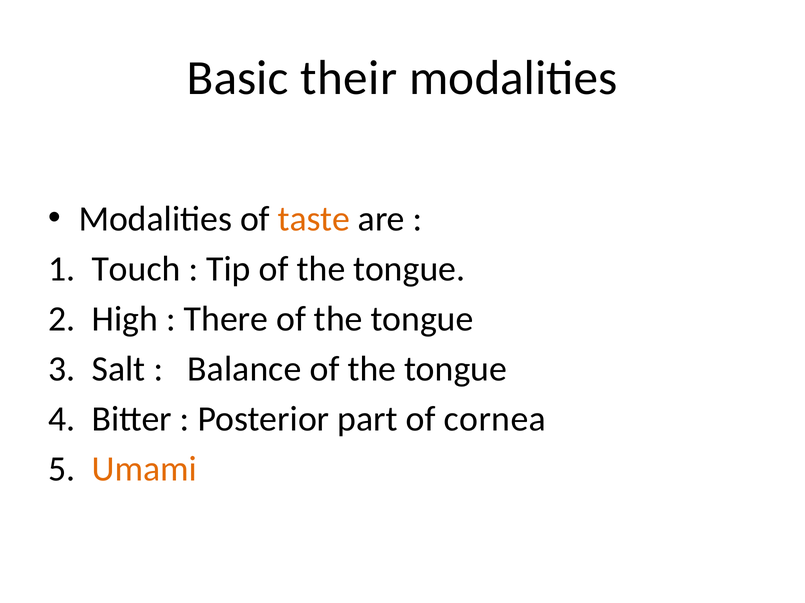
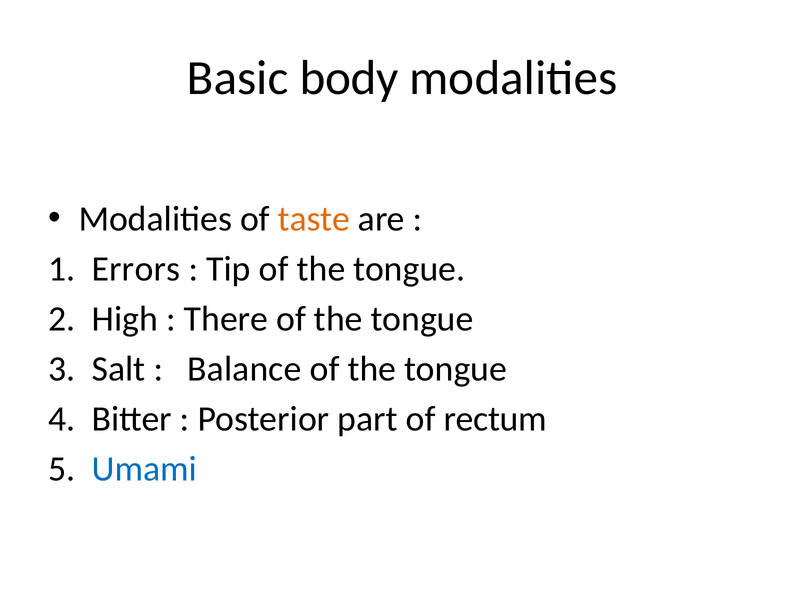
their: their -> body
Touch: Touch -> Errors
cornea: cornea -> rectum
Umami colour: orange -> blue
